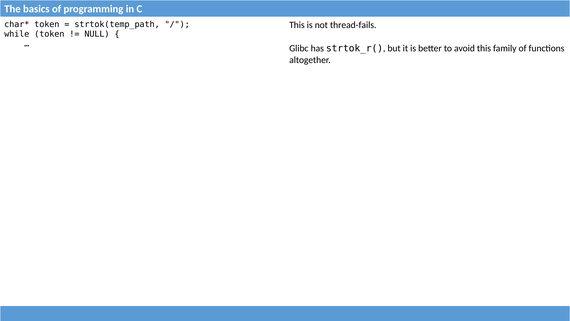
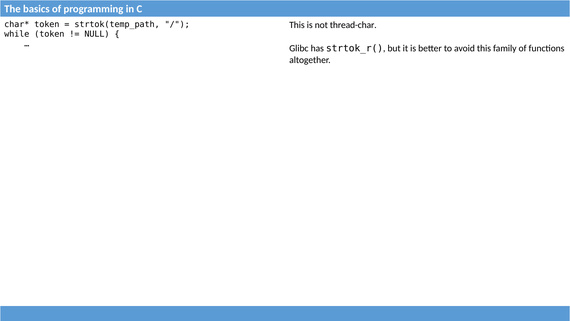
thread-fails: thread-fails -> thread-char
